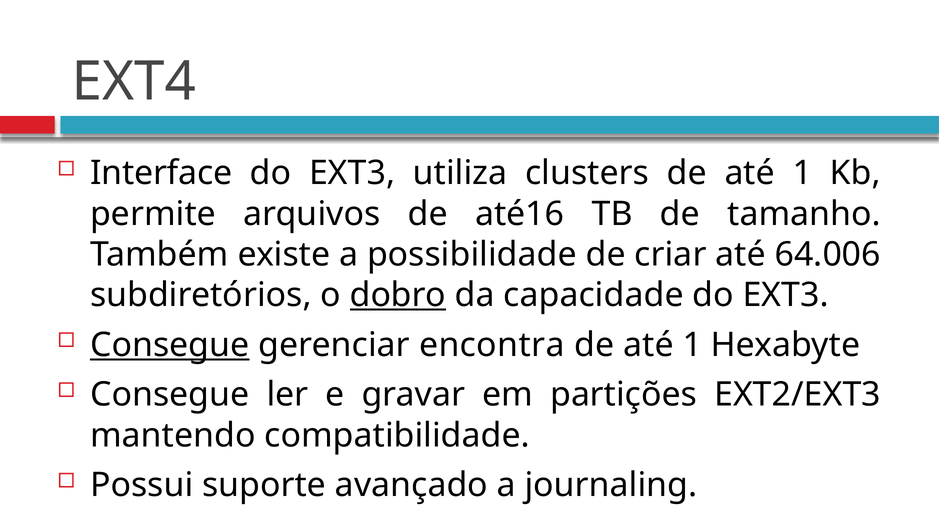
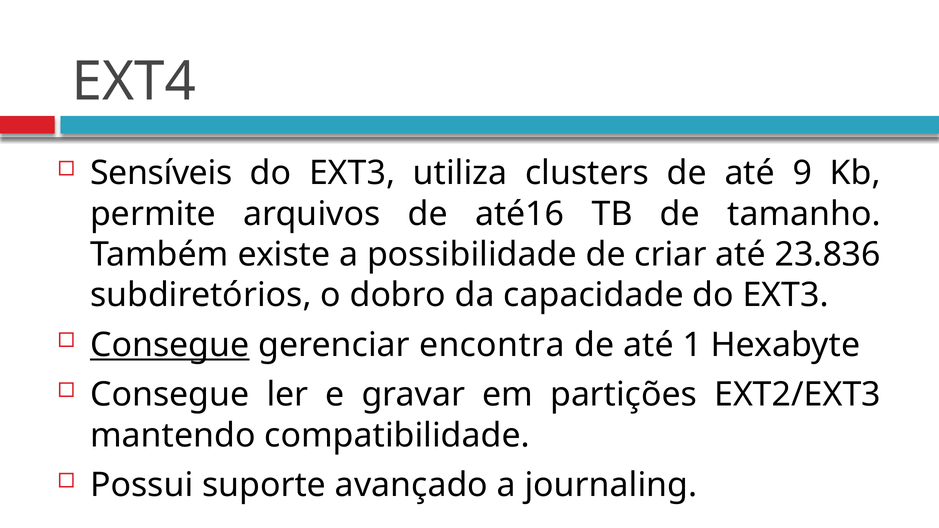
Interface: Interface -> Sensíveis
clusters de até 1: 1 -> 9
64.006: 64.006 -> 23.836
dobro underline: present -> none
